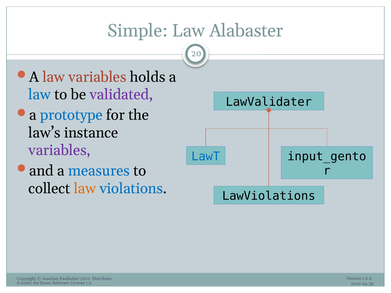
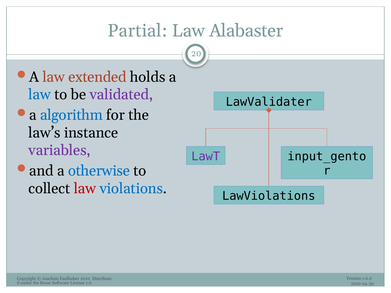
Simple: Simple -> Partial
law variables: variables -> extended
prototype: prototype -> algorithm
LawT colour: blue -> purple
measures: measures -> otherwise
law at (85, 189) colour: orange -> red
